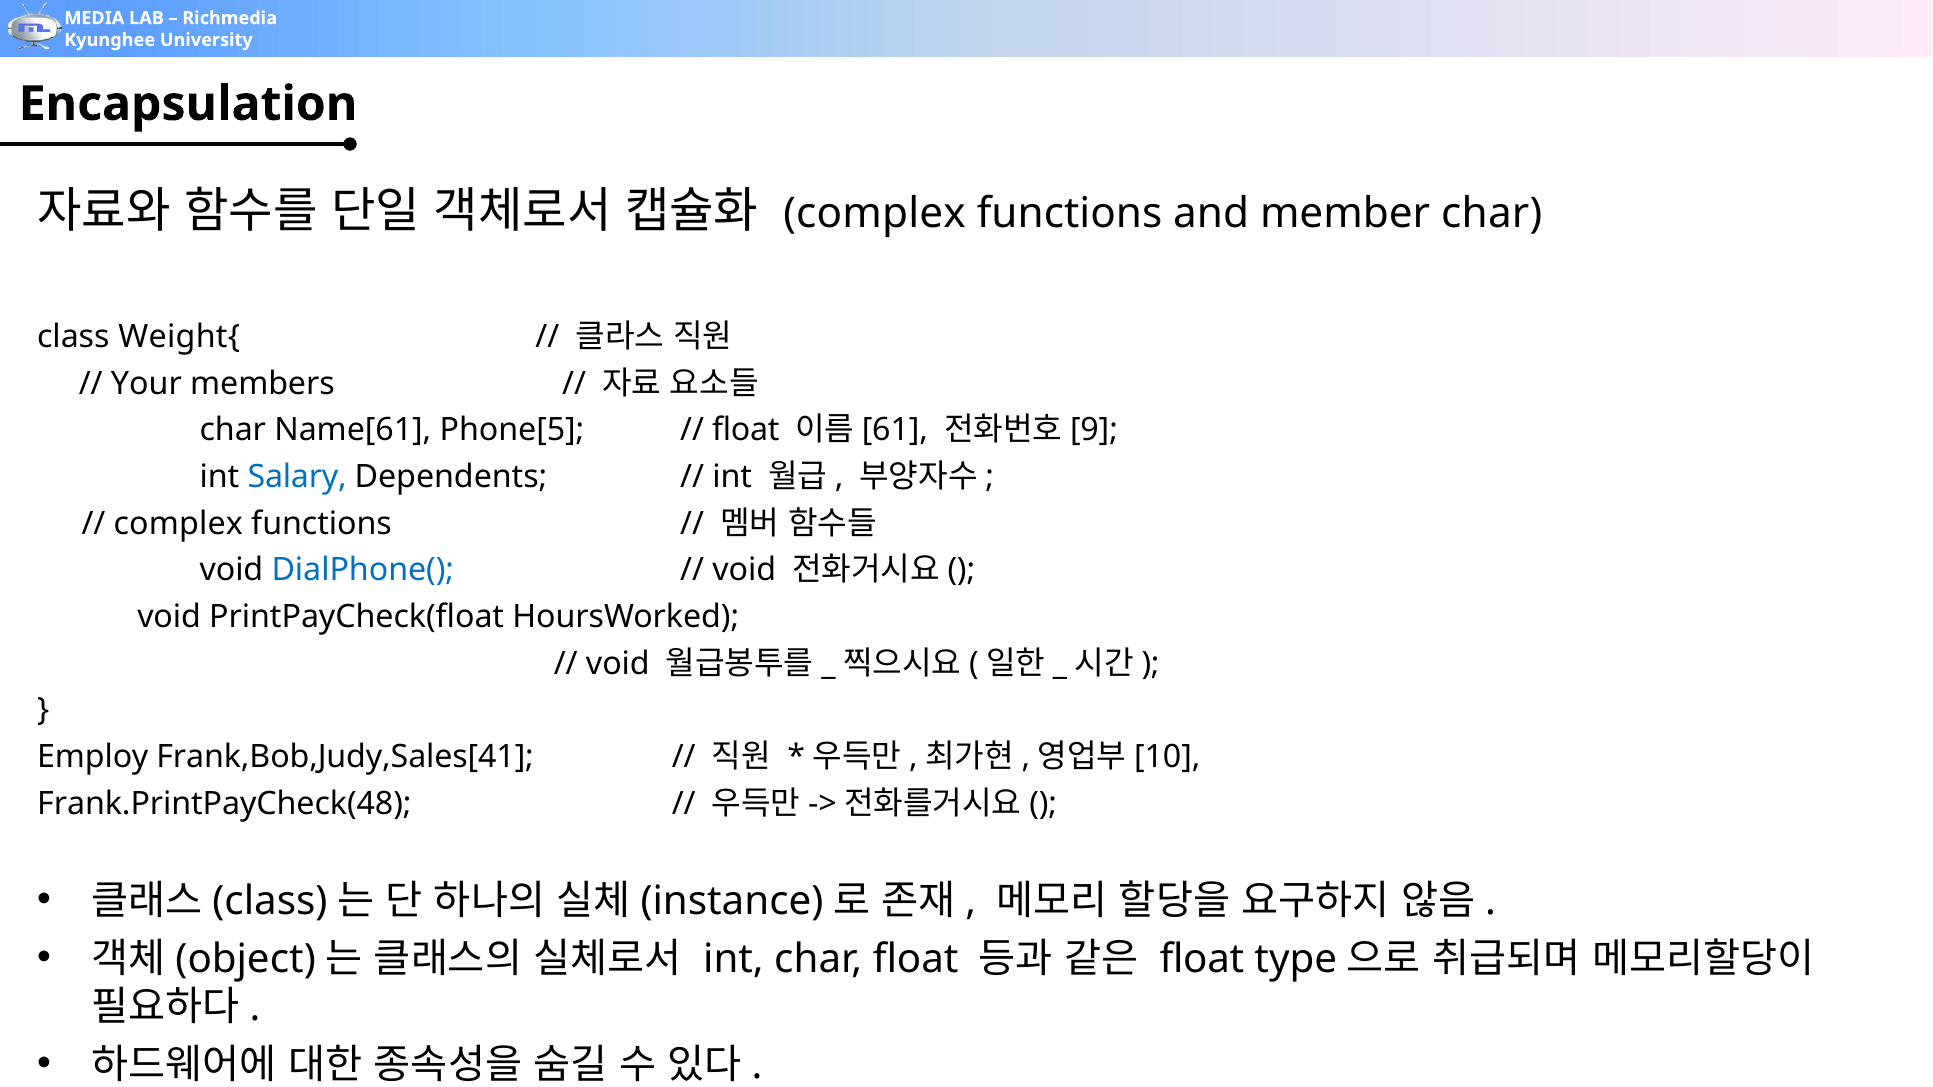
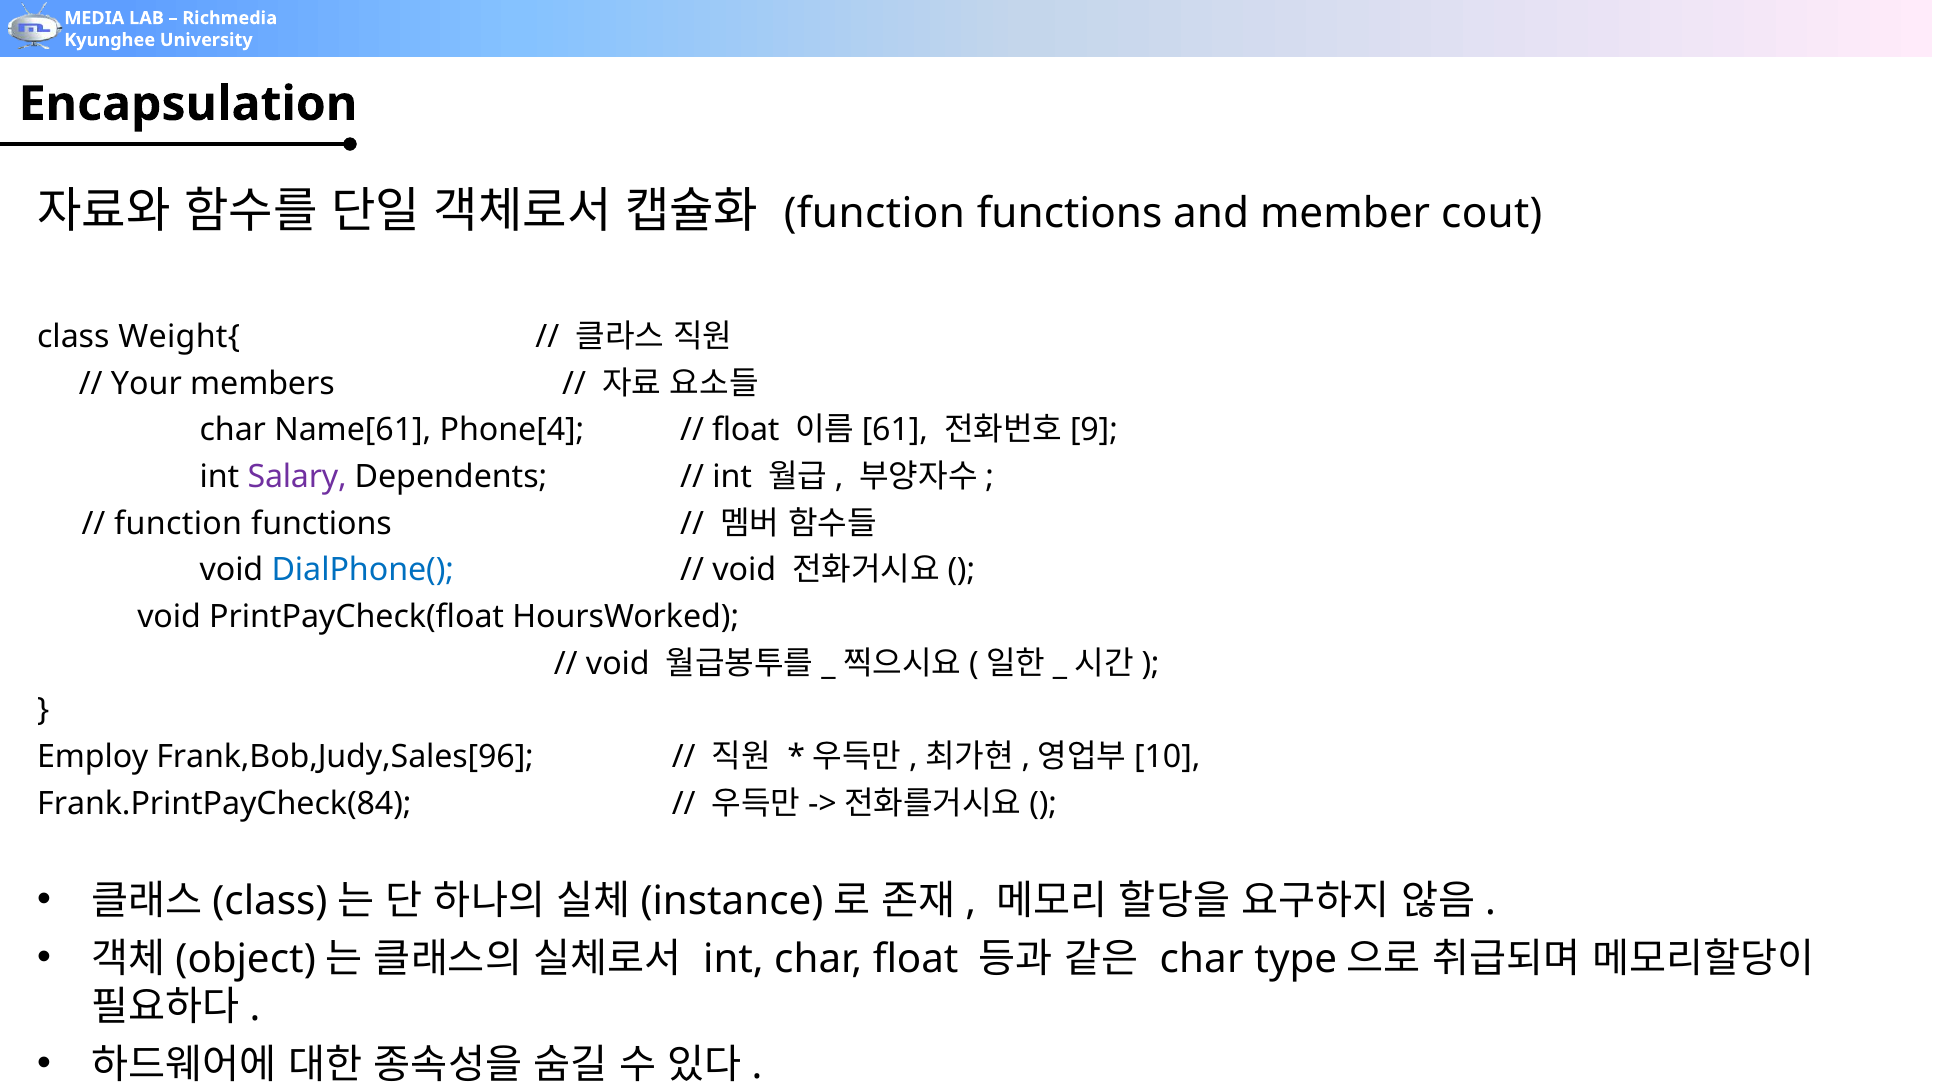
complex at (875, 214): complex -> function
member char: char -> cout
Phone[5: Phone[5 -> Phone[4
Salary colour: blue -> purple
complex at (178, 524): complex -> function
Frank,Bob,Judy,Sales[41: Frank,Bob,Judy,Sales[41 -> Frank,Bob,Judy,Sales[96
Frank.PrintPayCheck(48: Frank.PrintPayCheck(48 -> Frank.PrintPayCheck(84
float at (1202, 959): float -> char
